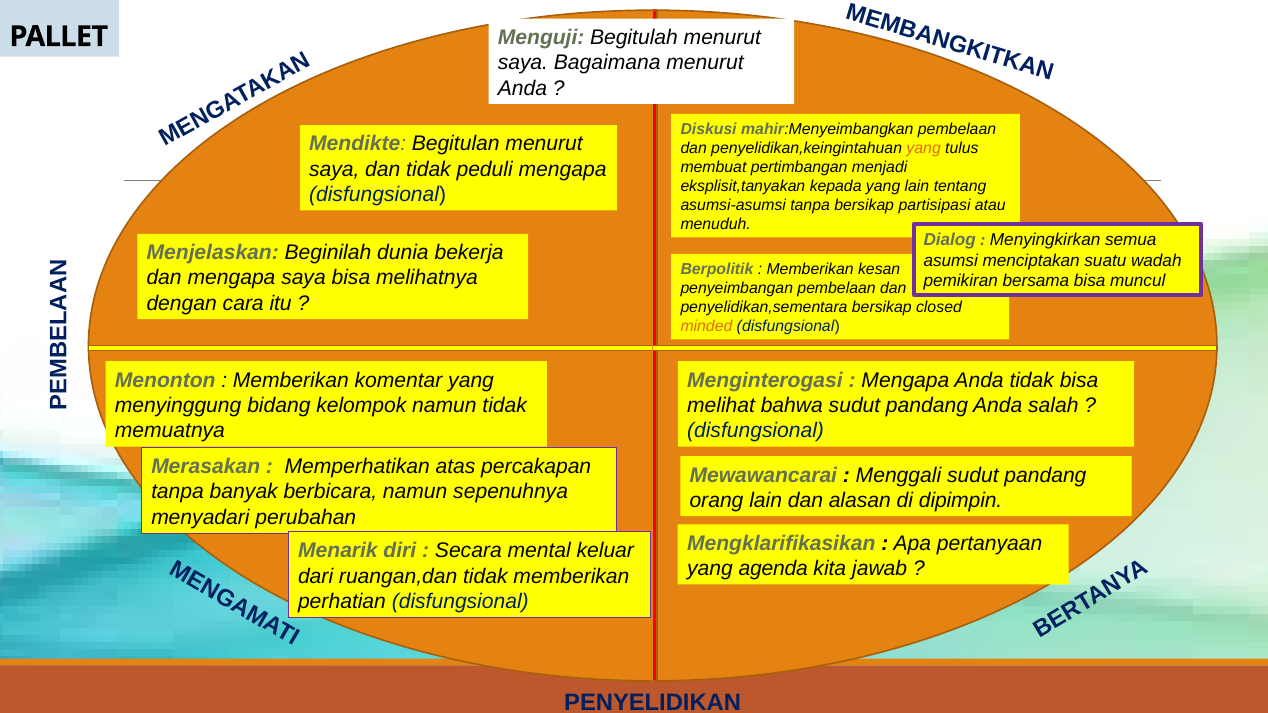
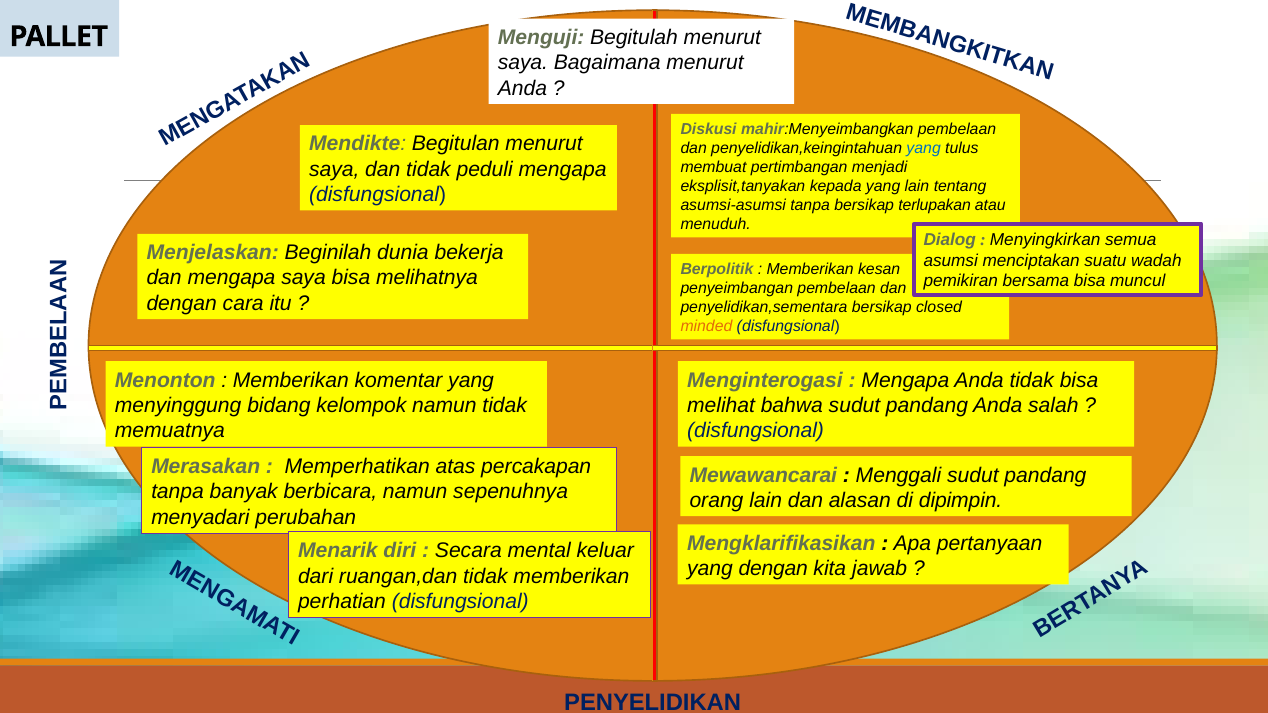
yang at (924, 148) colour: orange -> blue
partisipasi: partisipasi -> terlupakan
yang agenda: agenda -> dengan
